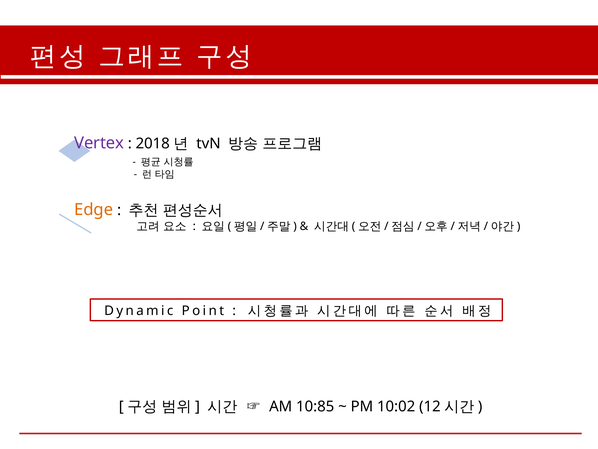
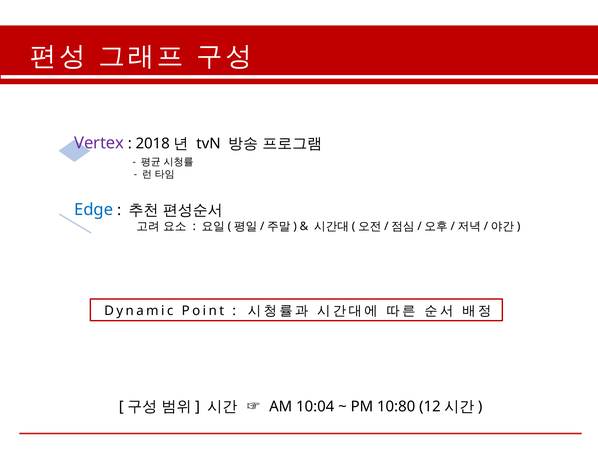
Edge colour: orange -> blue
10:85: 10:85 -> 10:04
10:02: 10:02 -> 10:80
